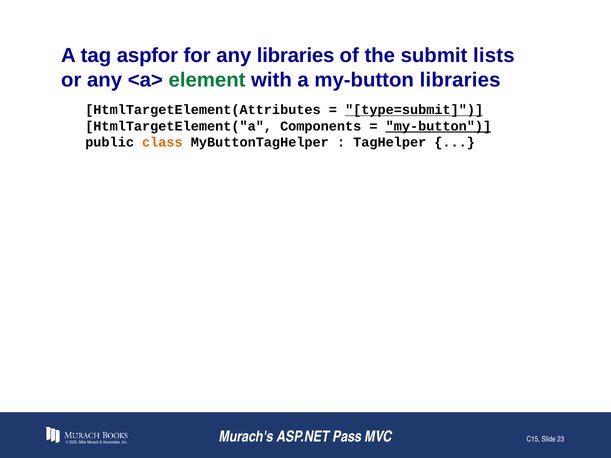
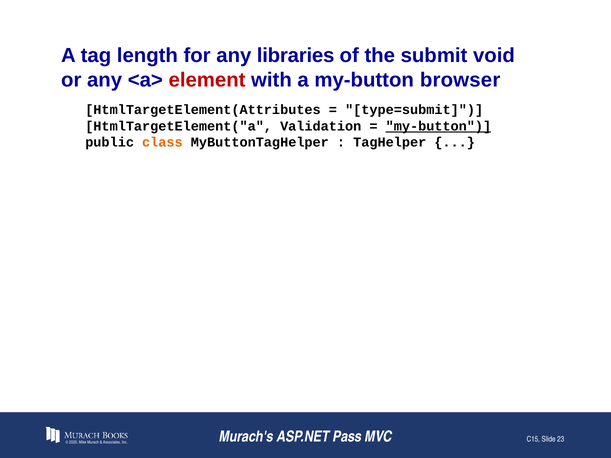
aspfor: aspfor -> length
lists: lists -> void
element colour: green -> red
my-button libraries: libraries -> browser
type=submit underline: present -> none
Components: Components -> Validation
